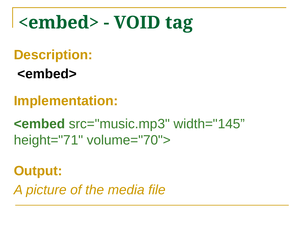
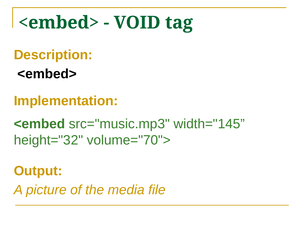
height="71: height="71 -> height="32
